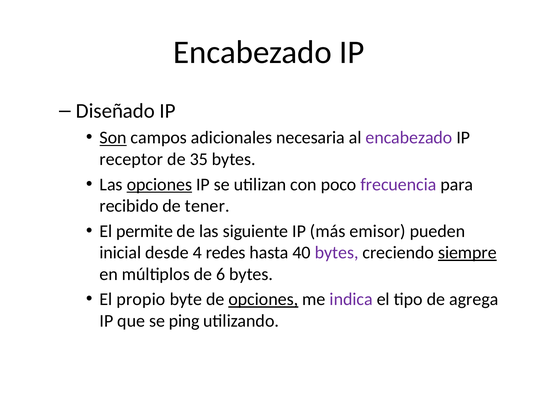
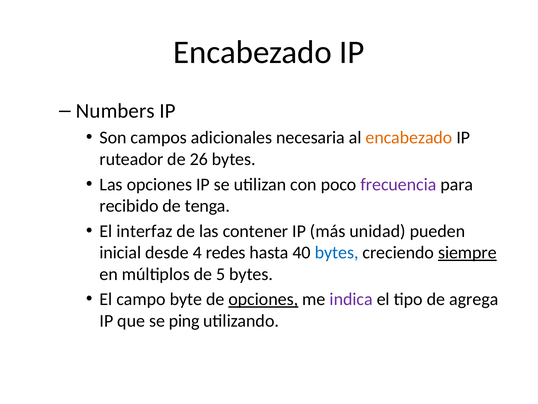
Diseñado: Diseñado -> Numbers
Son underline: present -> none
encabezado at (409, 138) colour: purple -> orange
receptor: receptor -> ruteador
35: 35 -> 26
opciones at (159, 184) underline: present -> none
tener: tener -> tenga
permite: permite -> interfaz
siguiente: siguiente -> contener
emisor: emisor -> unidad
bytes at (337, 252) colour: purple -> blue
6: 6 -> 5
propio: propio -> campo
